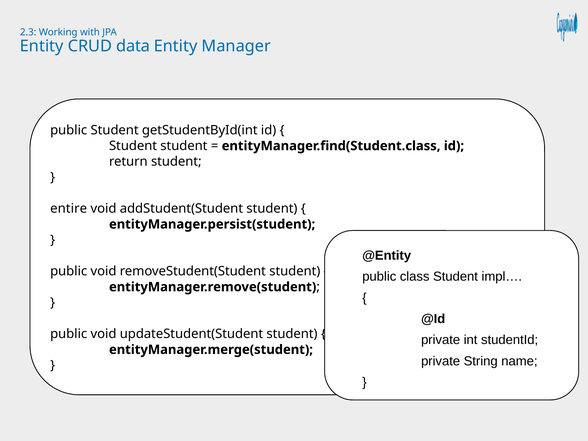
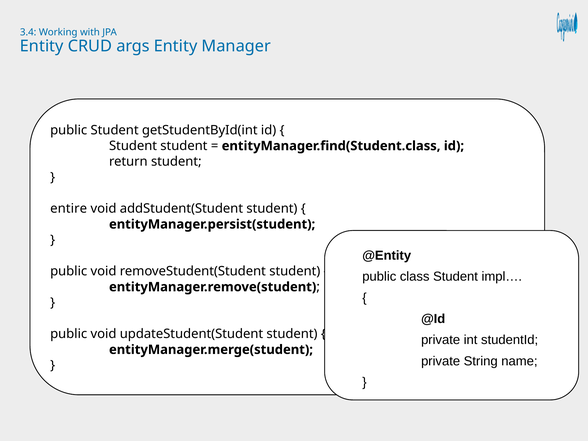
2.3: 2.3 -> 3.4
data: data -> args
